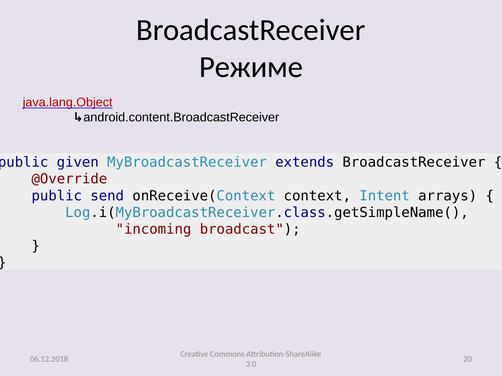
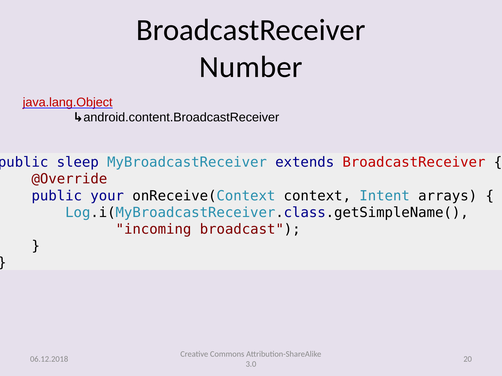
Режиме: Режиме -> Number
given: given -> sleep
BroadcastReceiver at (414, 163) colour: black -> red
send: send -> your
